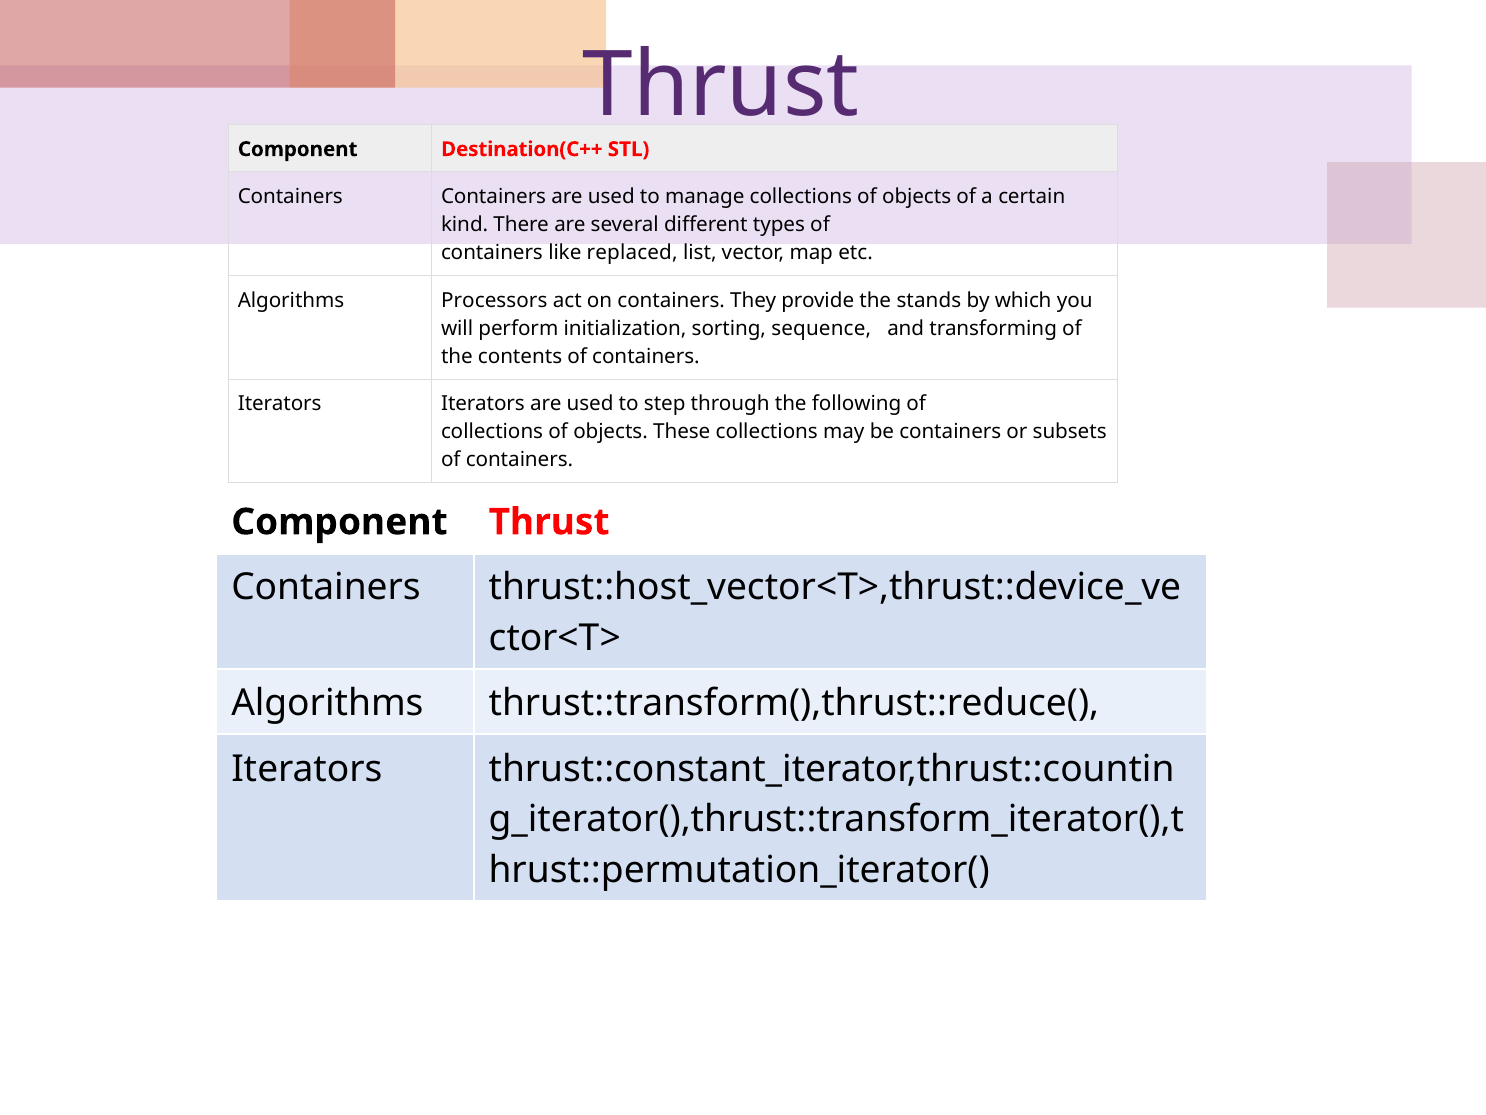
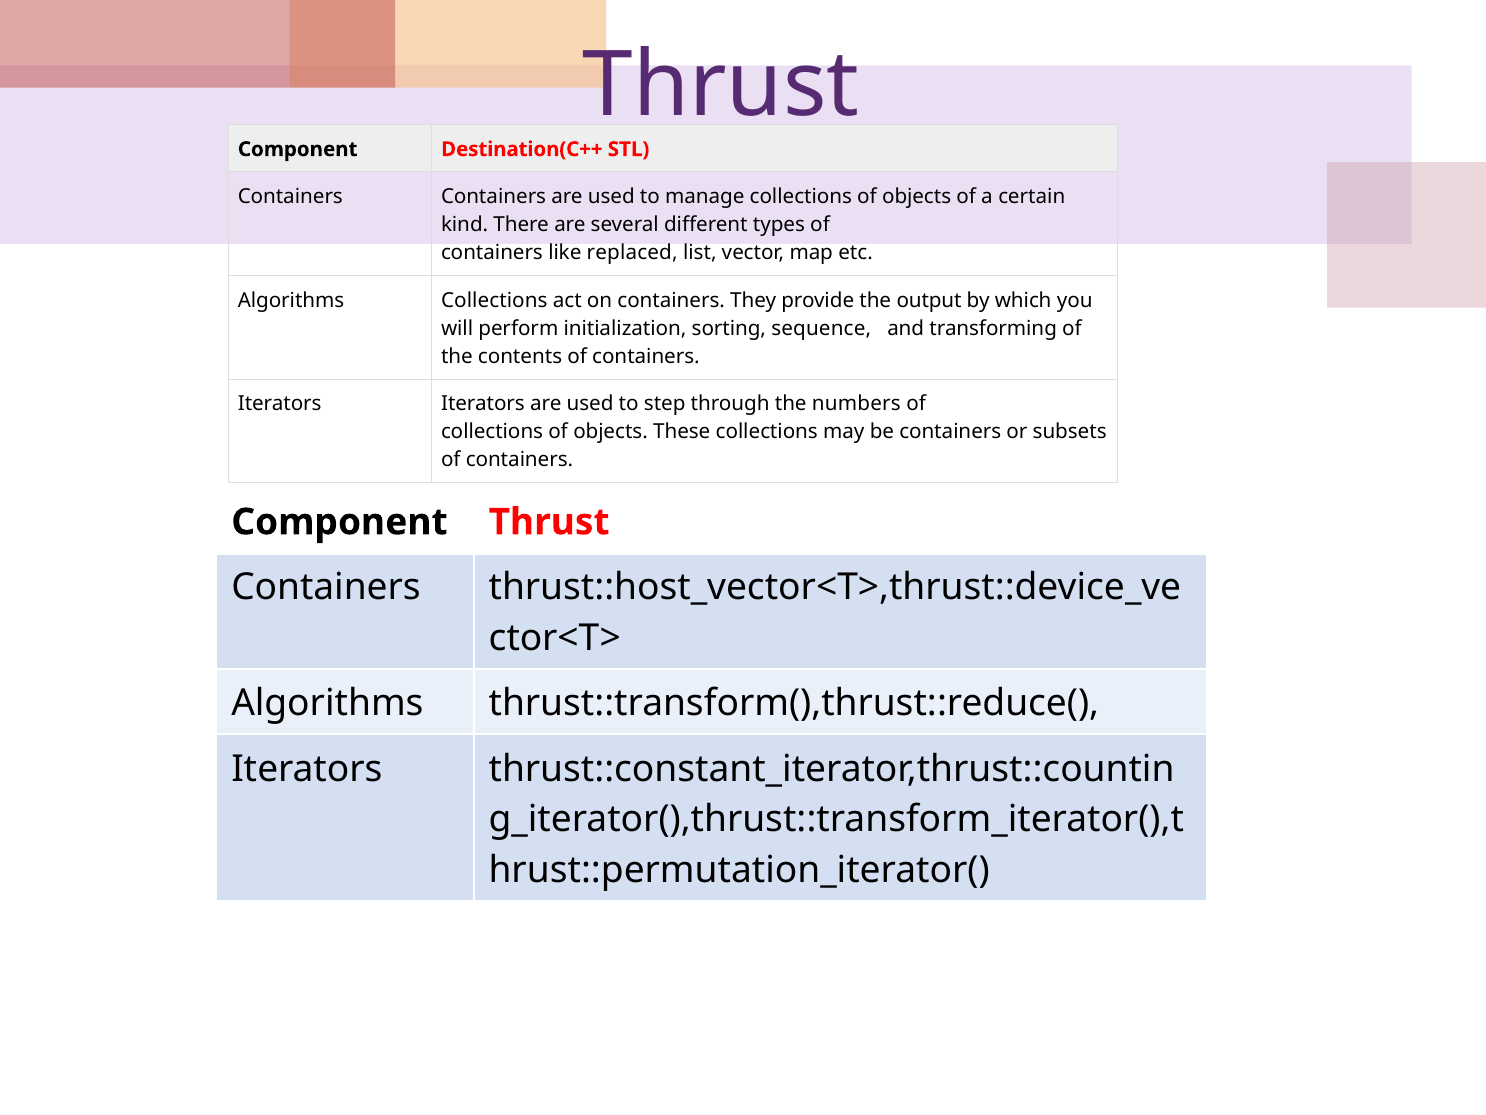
Algorithms Processors: Processors -> Collections
stands: stands -> output
following: following -> numbers
